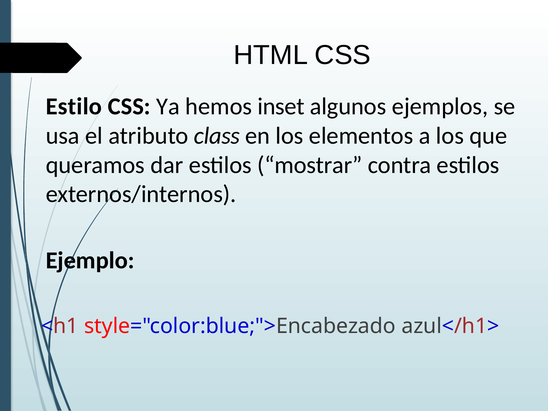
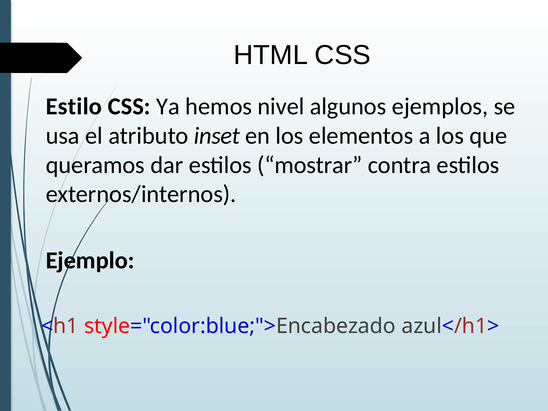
inset: inset -> nivel
class: class -> inset
